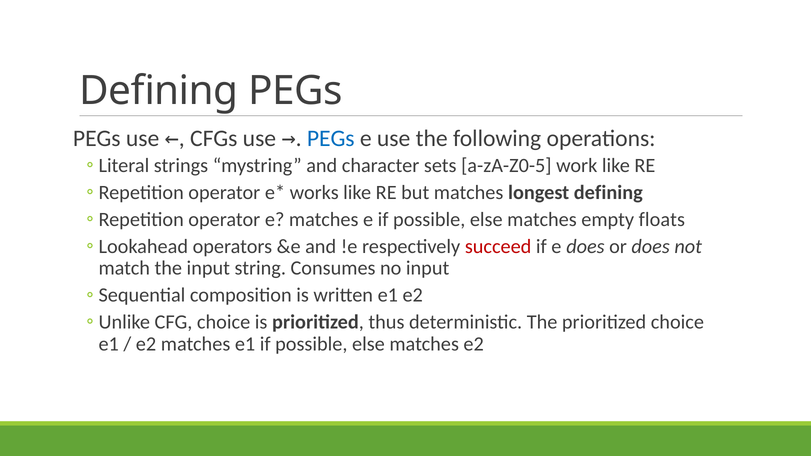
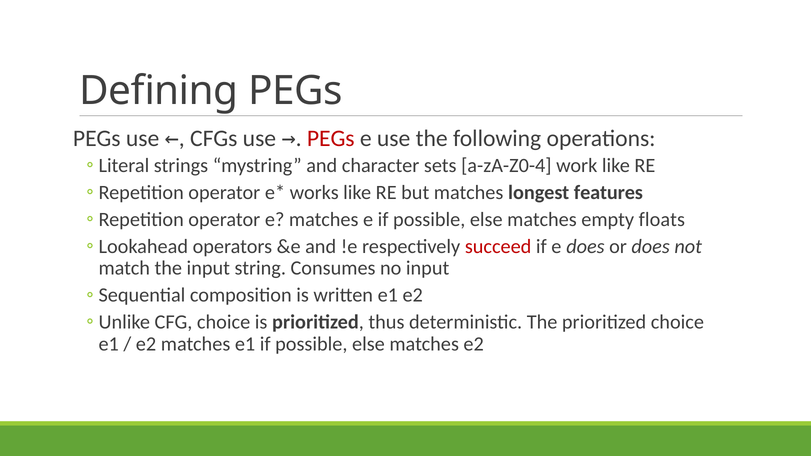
PEGs at (331, 138) colour: blue -> red
a-zA-Z0-5: a-zA-Z0-5 -> a-zA-Z0-4
longest defining: defining -> features
